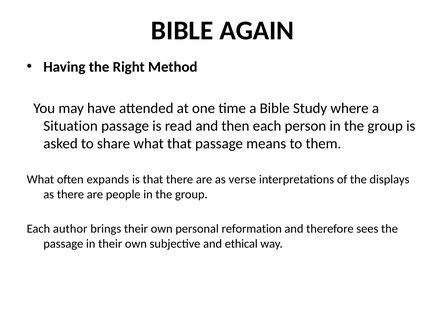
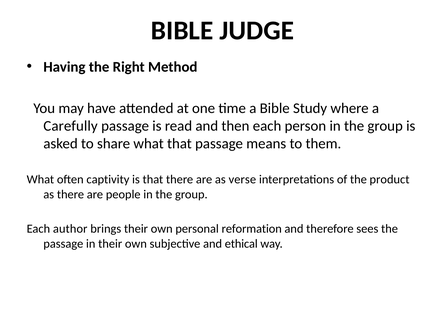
AGAIN: AGAIN -> JUDGE
Situation: Situation -> Carefully
expands: expands -> captivity
displays: displays -> product
